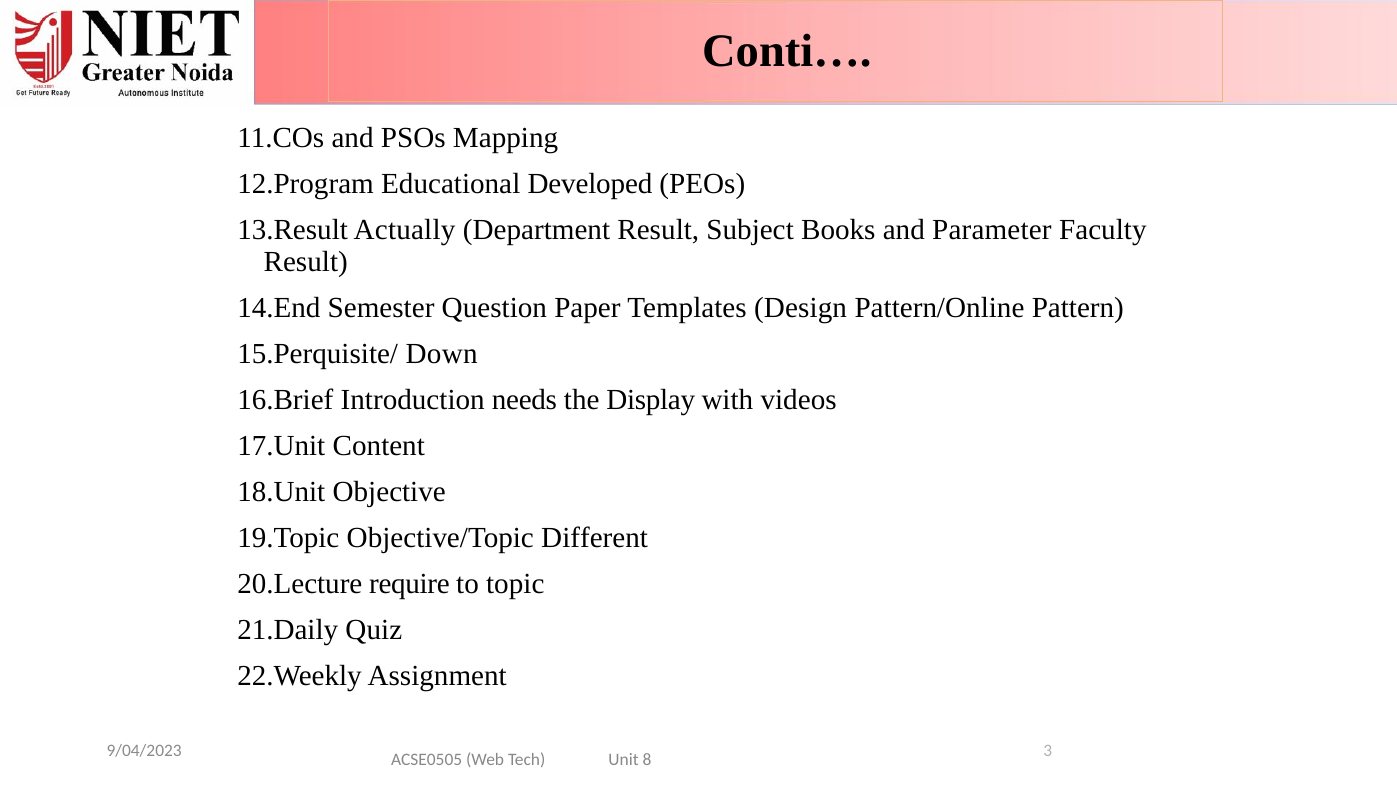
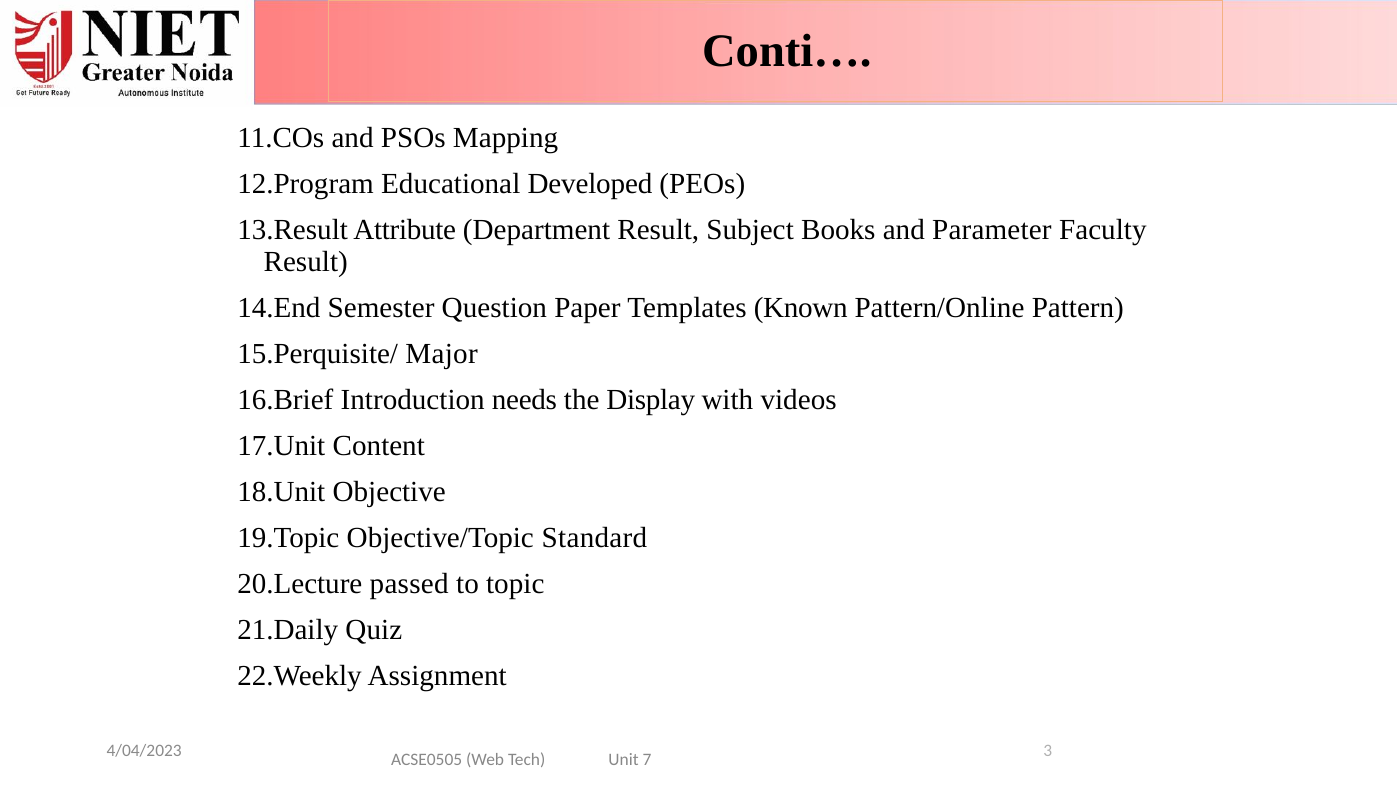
Actually: Actually -> Attribute
Design: Design -> Known
Down: Down -> Major
Different: Different -> Standard
require: require -> passed
9/04/2023: 9/04/2023 -> 4/04/2023
8: 8 -> 7
